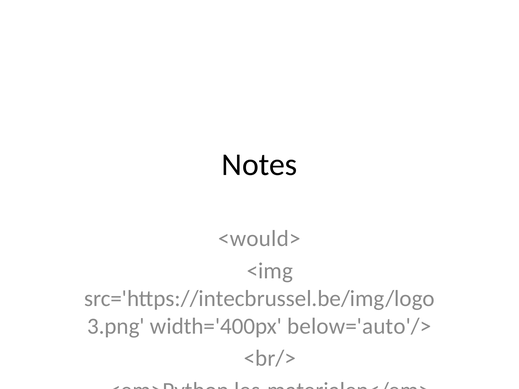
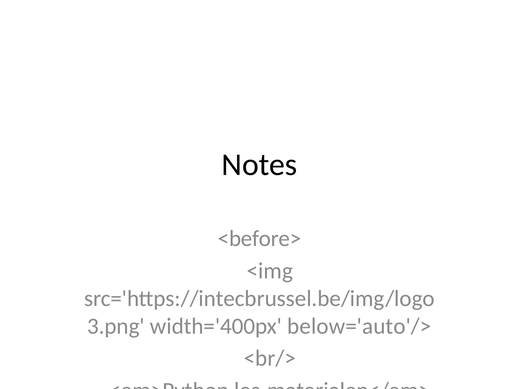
<would>: <would> -> <before>
